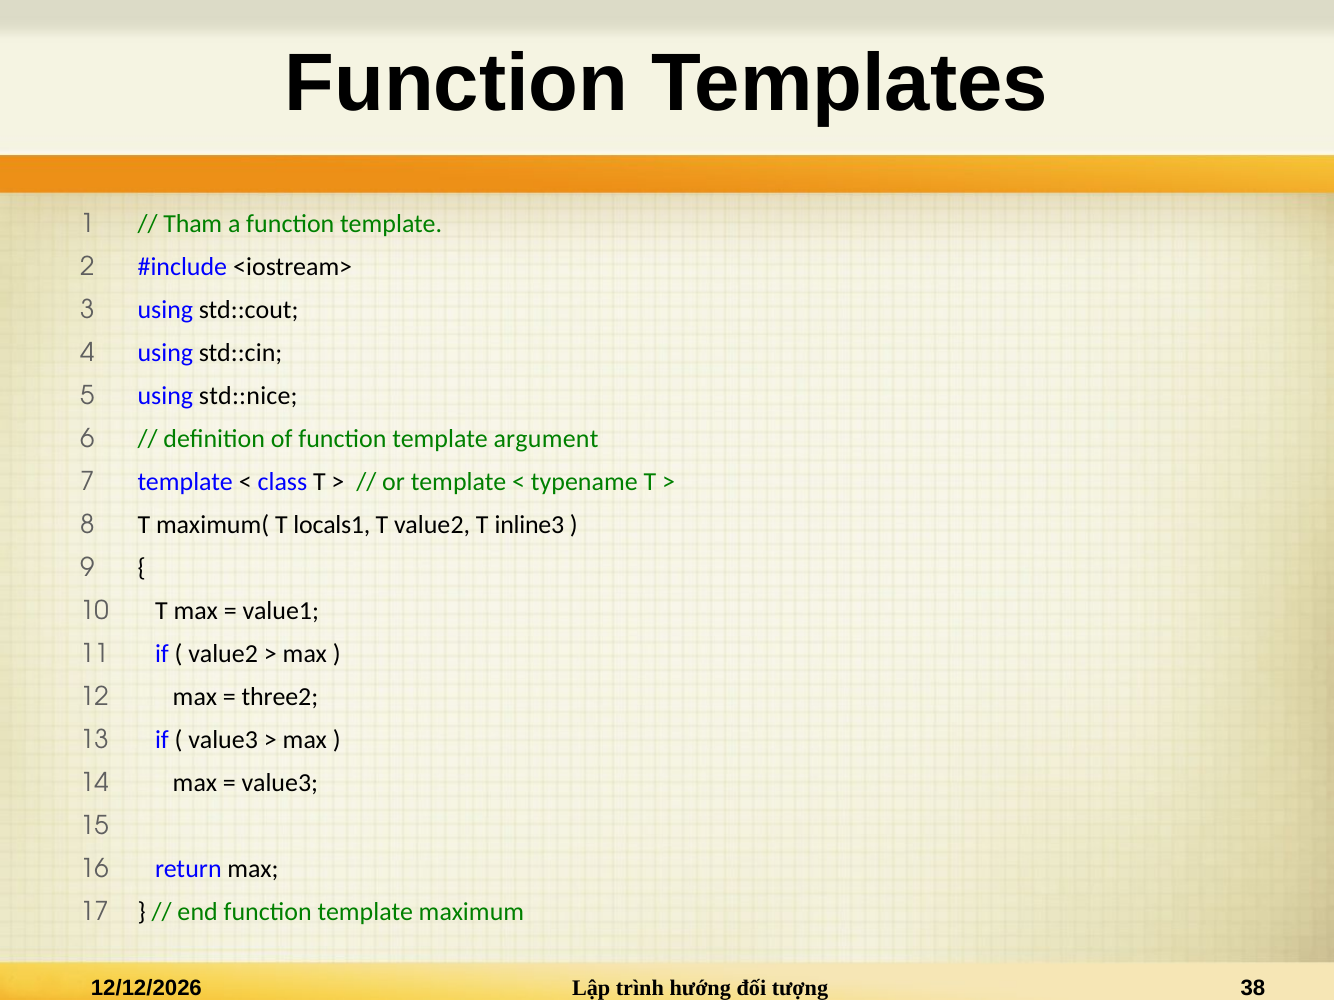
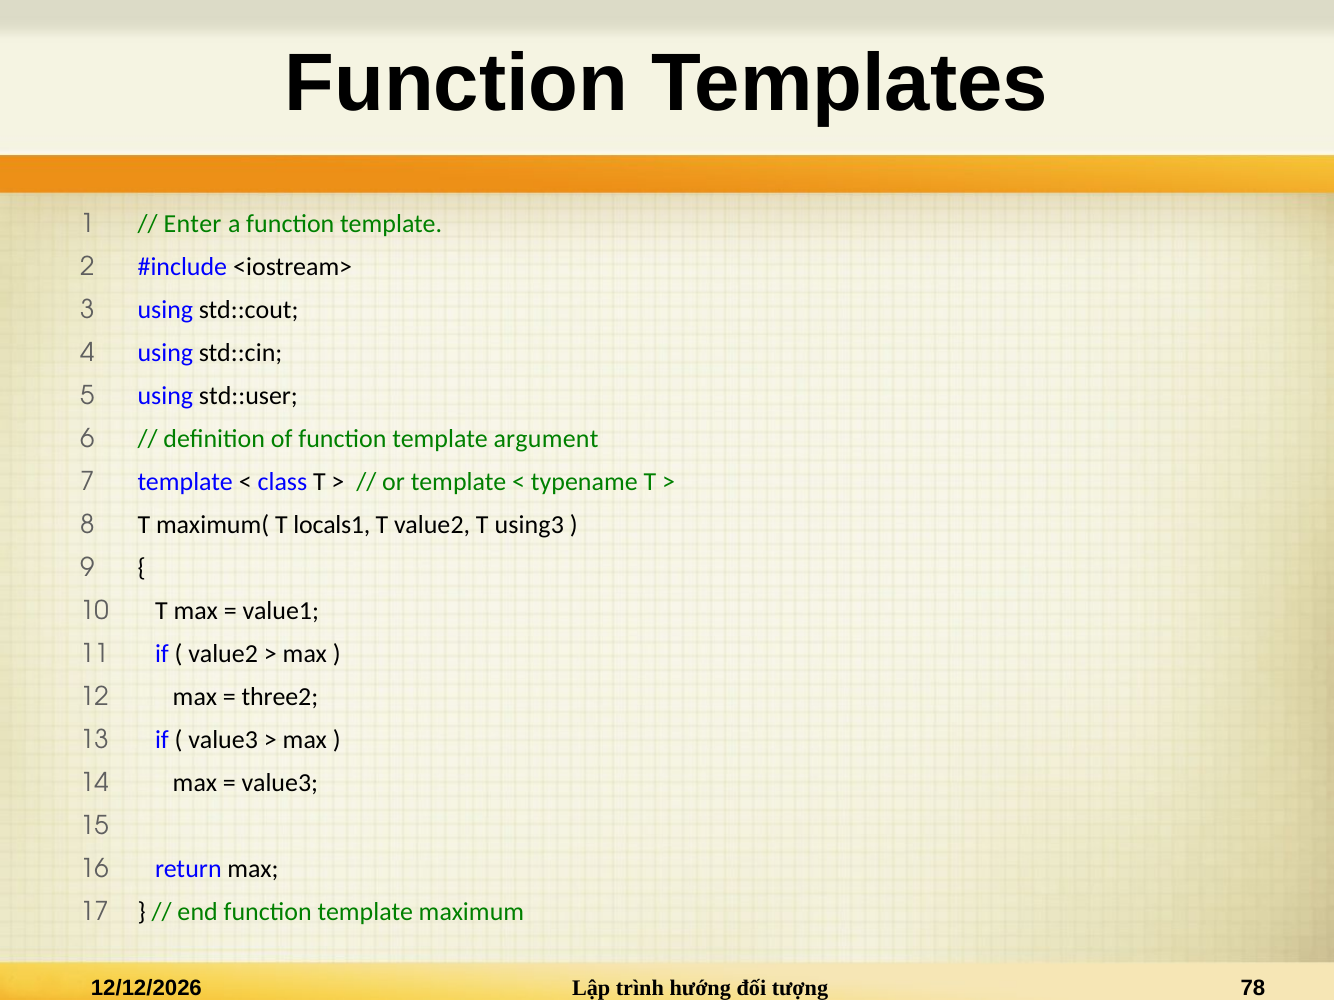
Tham: Tham -> Enter
std::nice: std::nice -> std::user
inline3: inline3 -> using3
38: 38 -> 78
